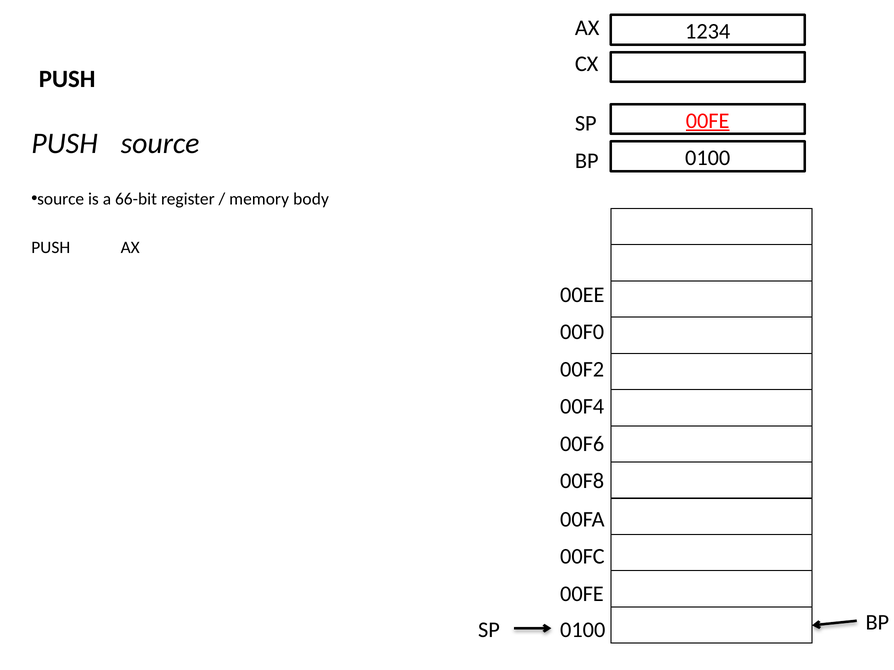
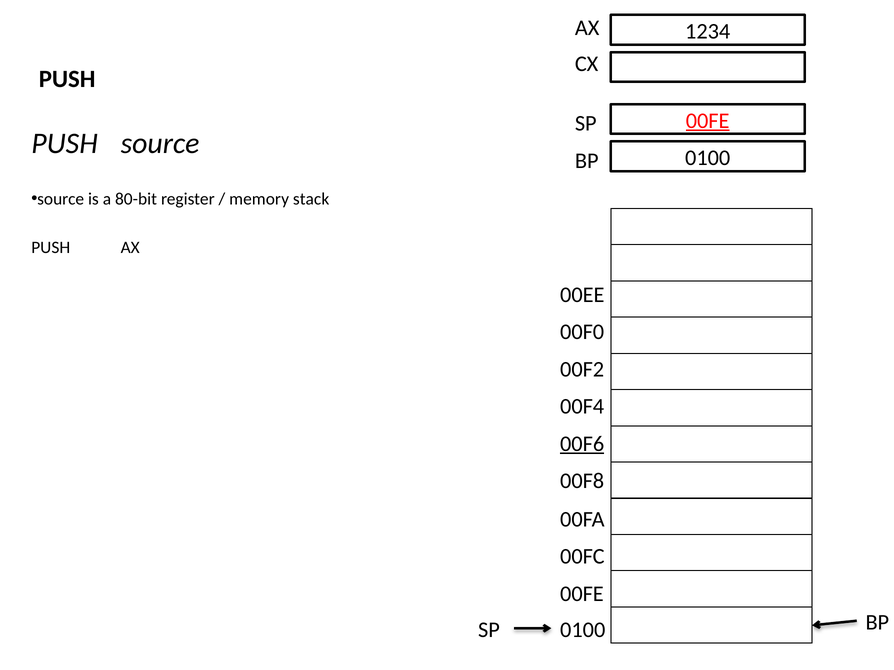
66-bit: 66-bit -> 80-bit
body: body -> stack
00F6 underline: none -> present
